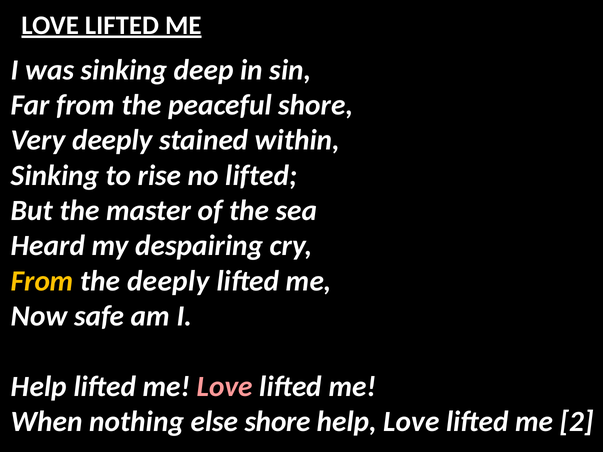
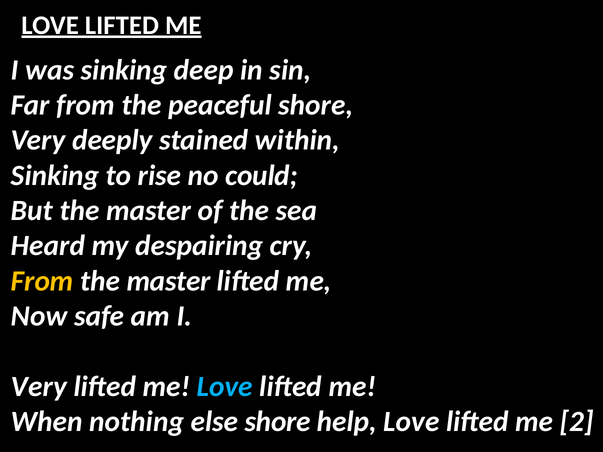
no lifted: lifted -> could
deeply at (168, 281): deeply -> master
Help at (39, 387): Help -> Very
Love at (225, 387) colour: pink -> light blue
